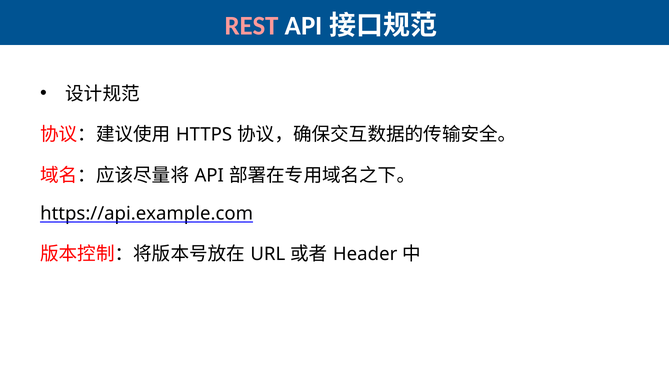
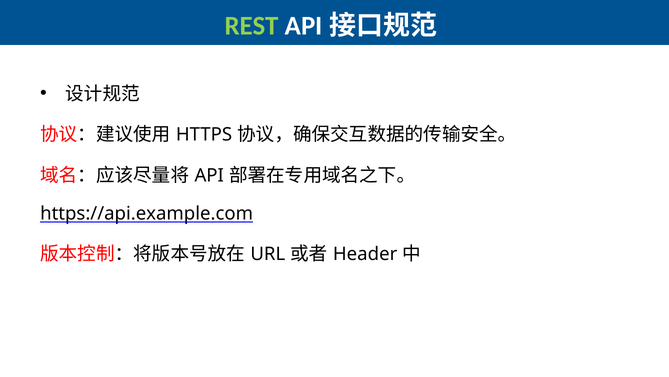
REST colour: pink -> light green
